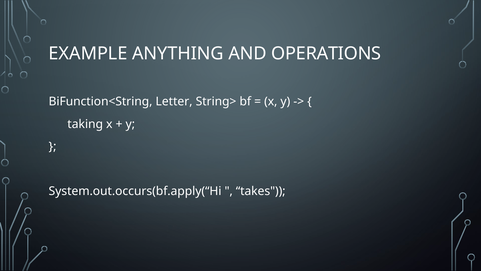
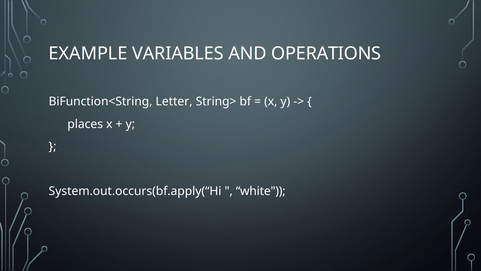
ANYTHING: ANYTHING -> VARIABLES
taking: taking -> places
takes: takes -> white
